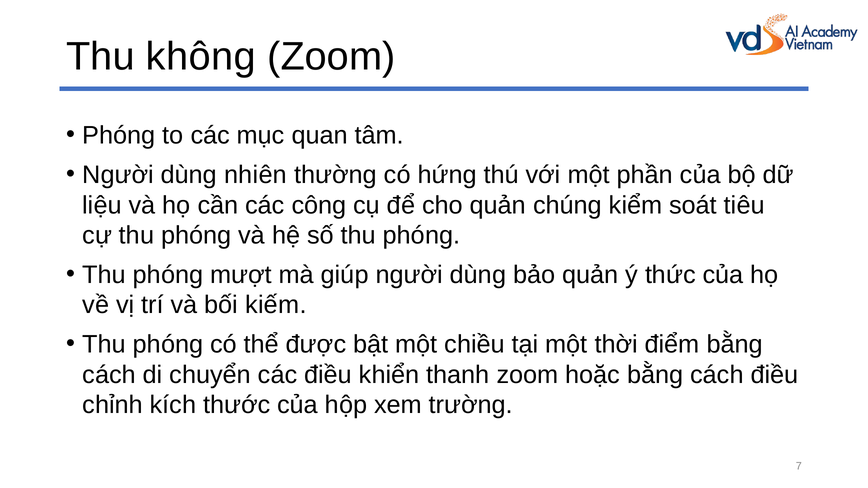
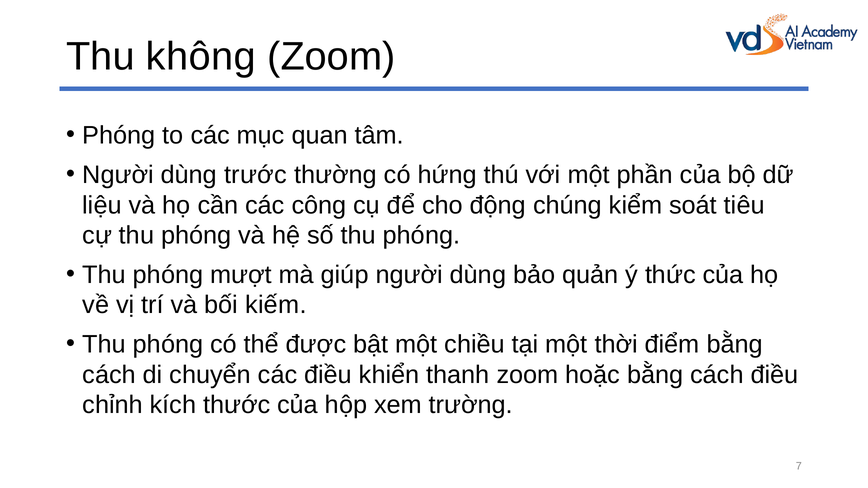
nhiên: nhiên -> trước
cho quản: quản -> động
